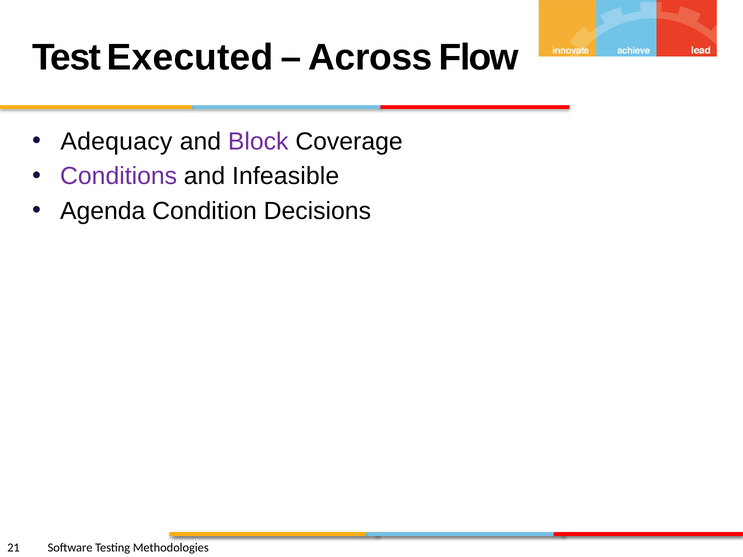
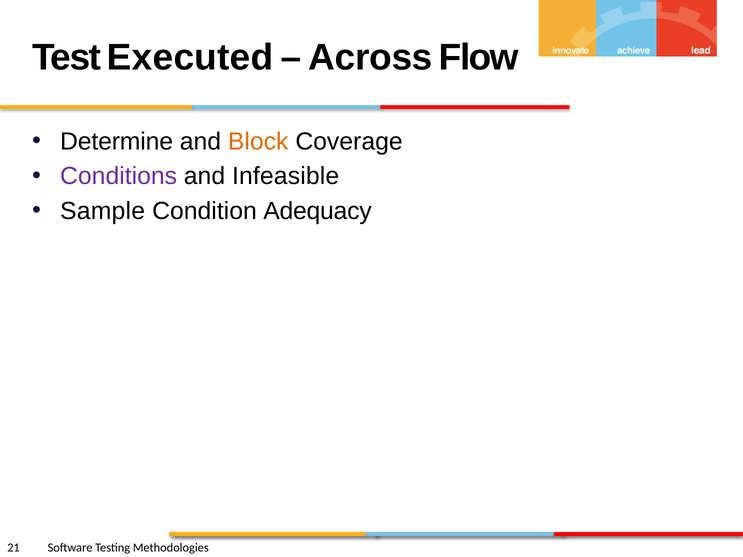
Adequacy: Adequacy -> Determine
Block colour: purple -> orange
Agenda: Agenda -> Sample
Decisions: Decisions -> Adequacy
